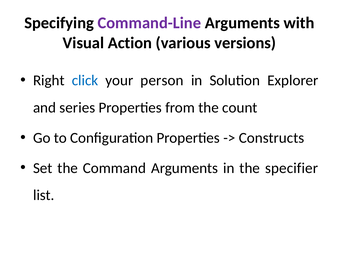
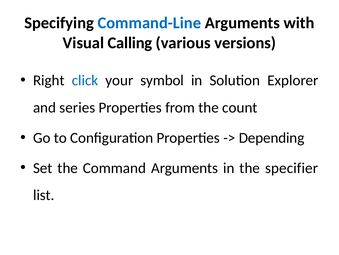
Command-Line colour: purple -> blue
Action: Action -> Calling
person: person -> symbol
Constructs: Constructs -> Depending
